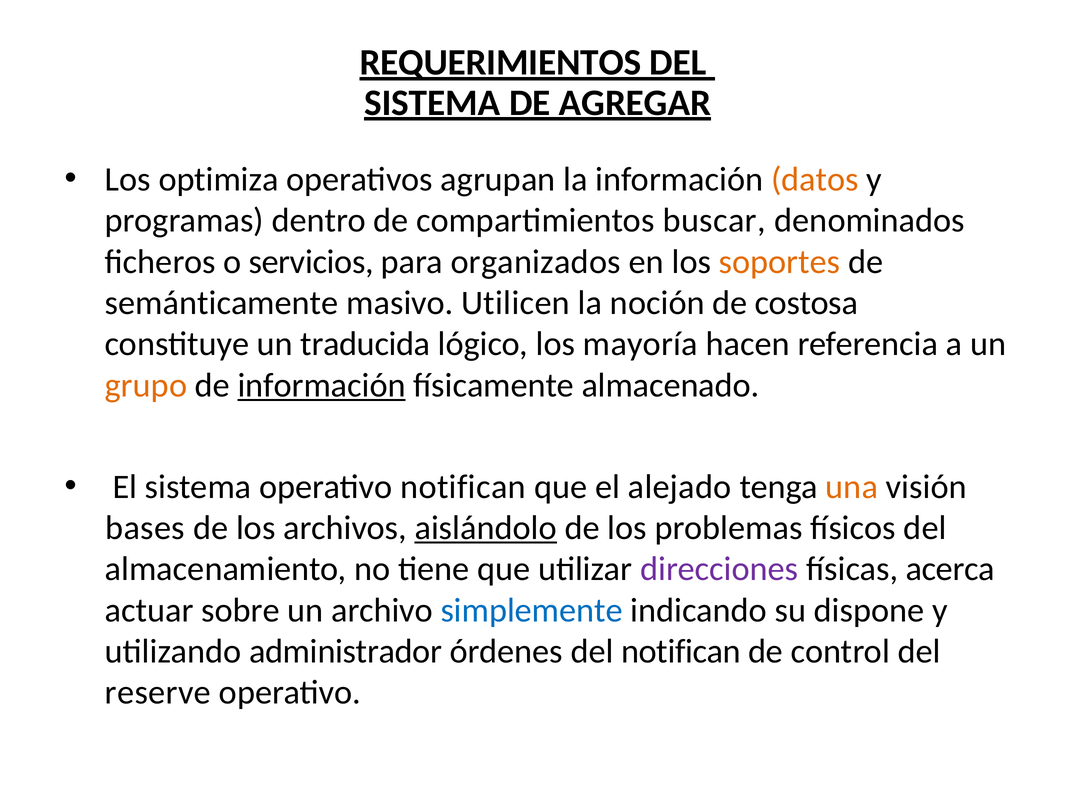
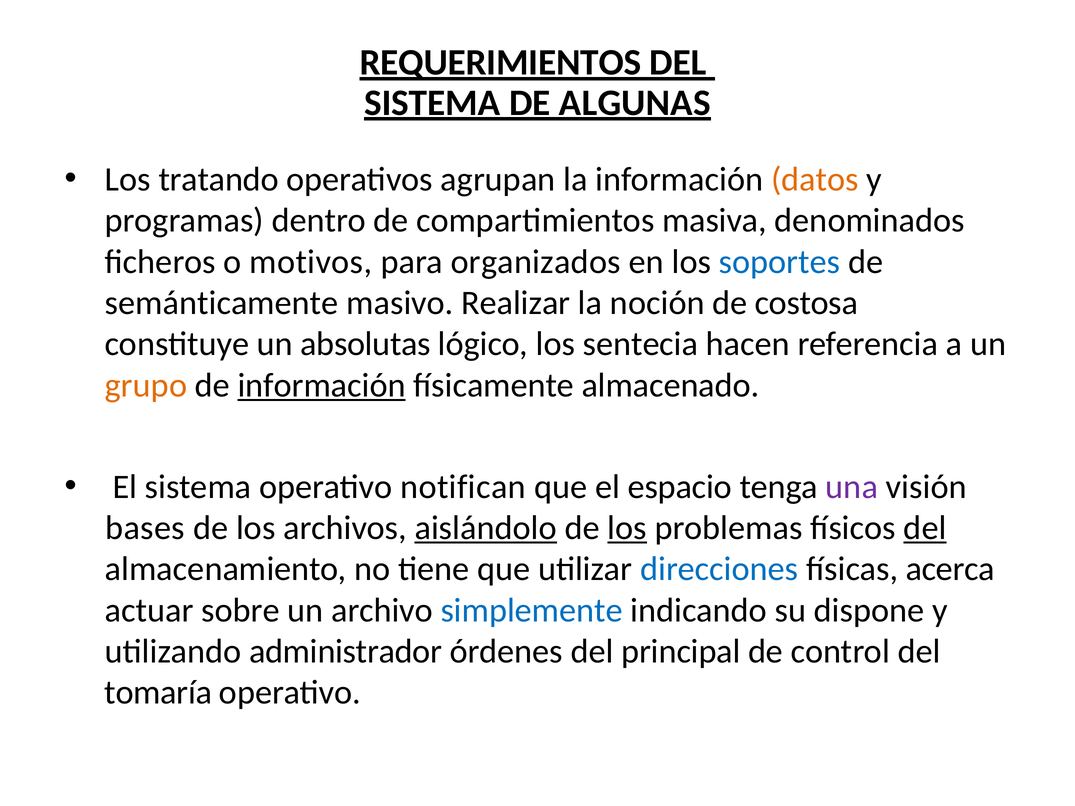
AGREGAR: AGREGAR -> ALGUNAS
optimiza: optimiza -> tratando
buscar: buscar -> masiva
servicios: servicios -> motivos
soportes colour: orange -> blue
Utilicen: Utilicen -> Realizar
traducida: traducida -> absolutas
mayoría: mayoría -> sentecia
alejado: alejado -> espacio
una colour: orange -> purple
los at (627, 528) underline: none -> present
del at (925, 528) underline: none -> present
direcciones colour: purple -> blue
del notifican: notifican -> principal
reserve: reserve -> tomaría
